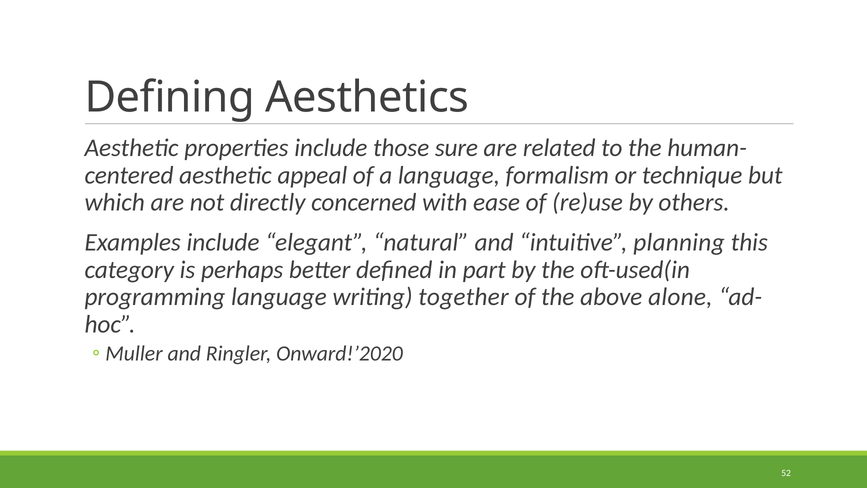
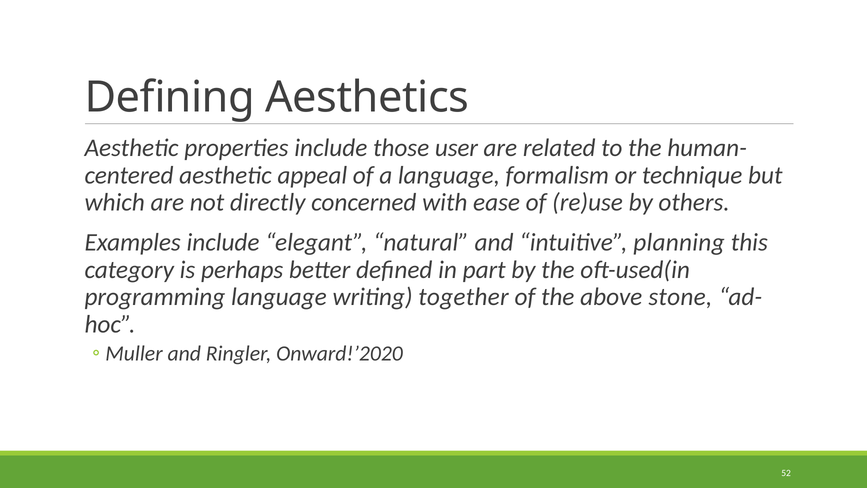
sure: sure -> user
alone: alone -> stone
